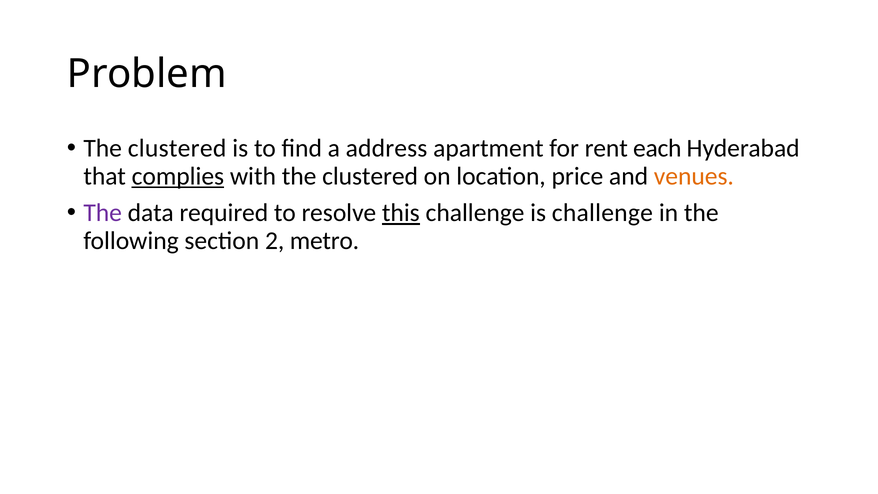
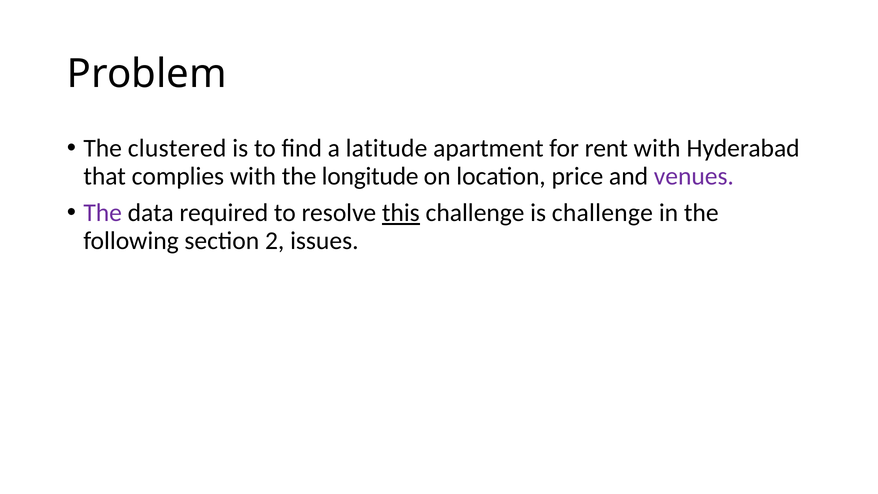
address: address -> latitude
rent each: each -> with
complies underline: present -> none
with the clustered: clustered -> longitude
venues colour: orange -> purple
metro: metro -> issues
